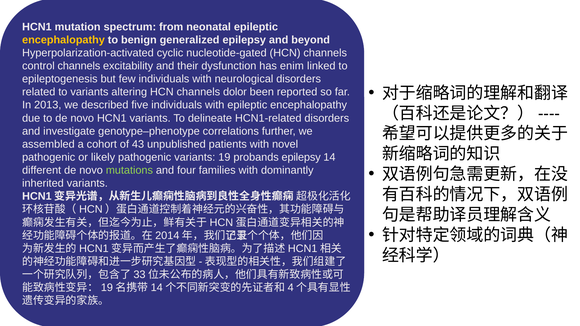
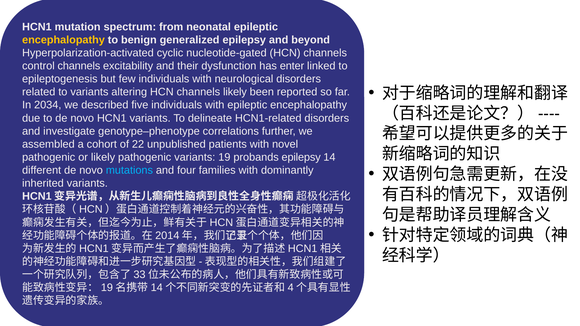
enim: enim -> enter
channels dolor: dolor -> likely
2013: 2013 -> 2034
43: 43 -> 22
mutations colour: light green -> light blue
